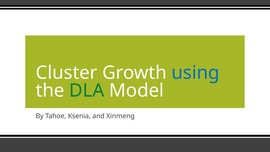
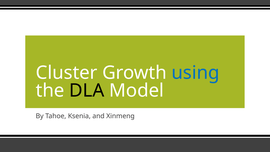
DLA colour: green -> black
